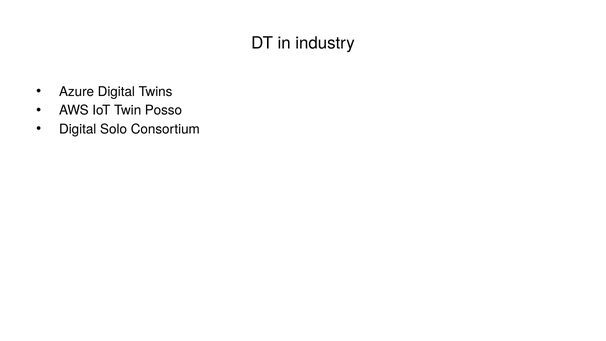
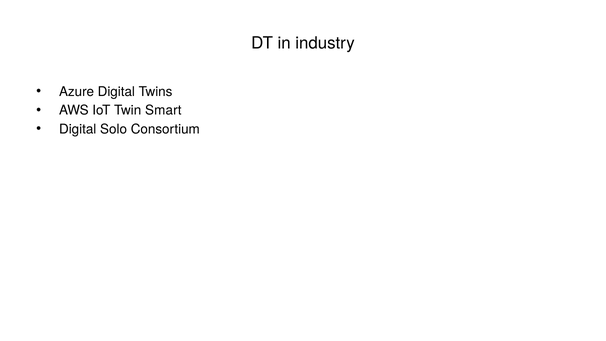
Posso: Posso -> Smart
